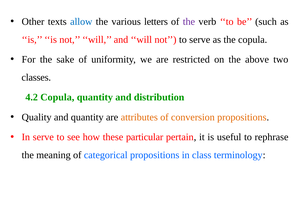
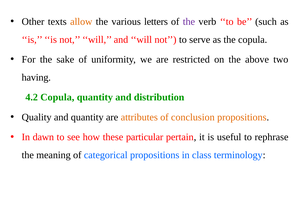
allow colour: blue -> orange
classes: classes -> having
conversion: conversion -> conclusion
In serve: serve -> dawn
